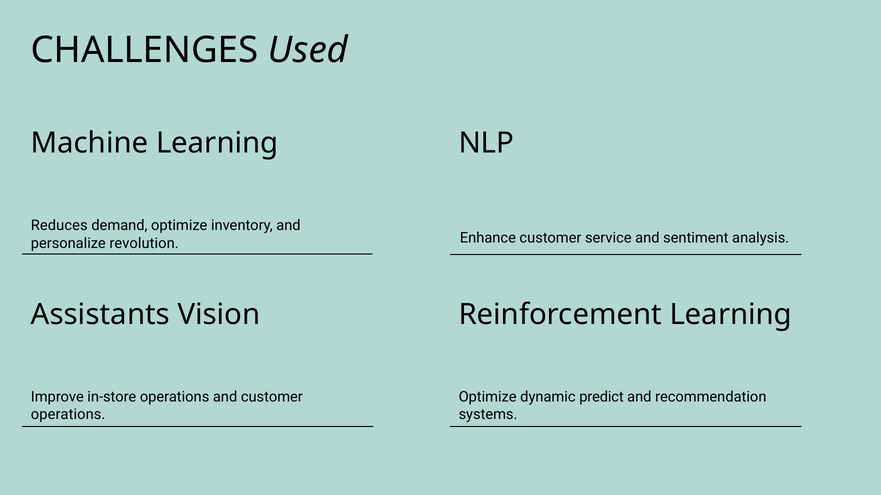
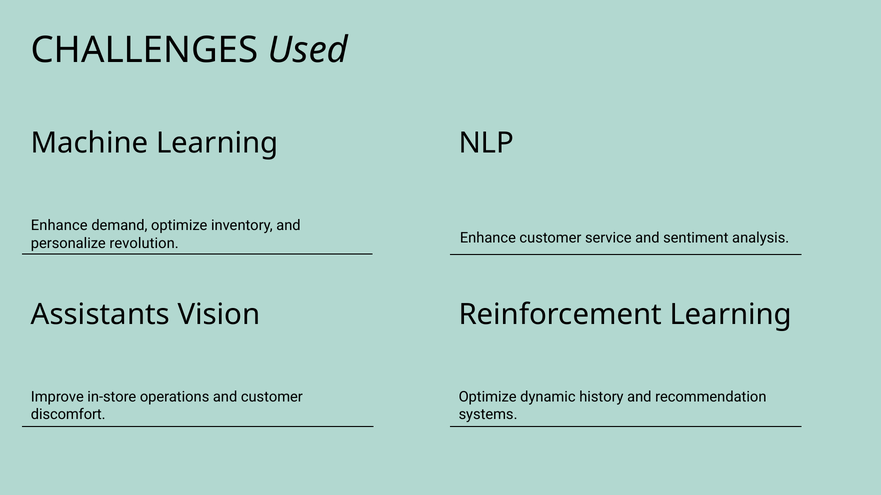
Reduces at (59, 226): Reduces -> Enhance
predict: predict -> history
operations at (68, 415): operations -> discomfort
